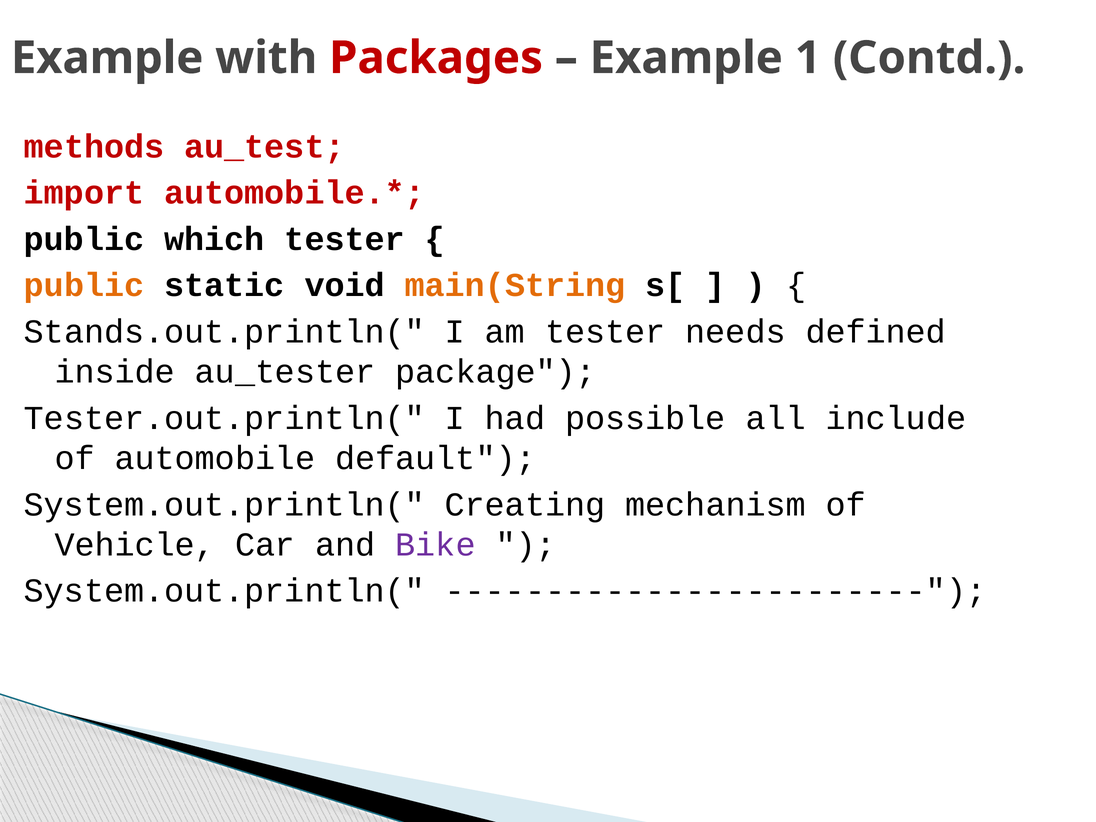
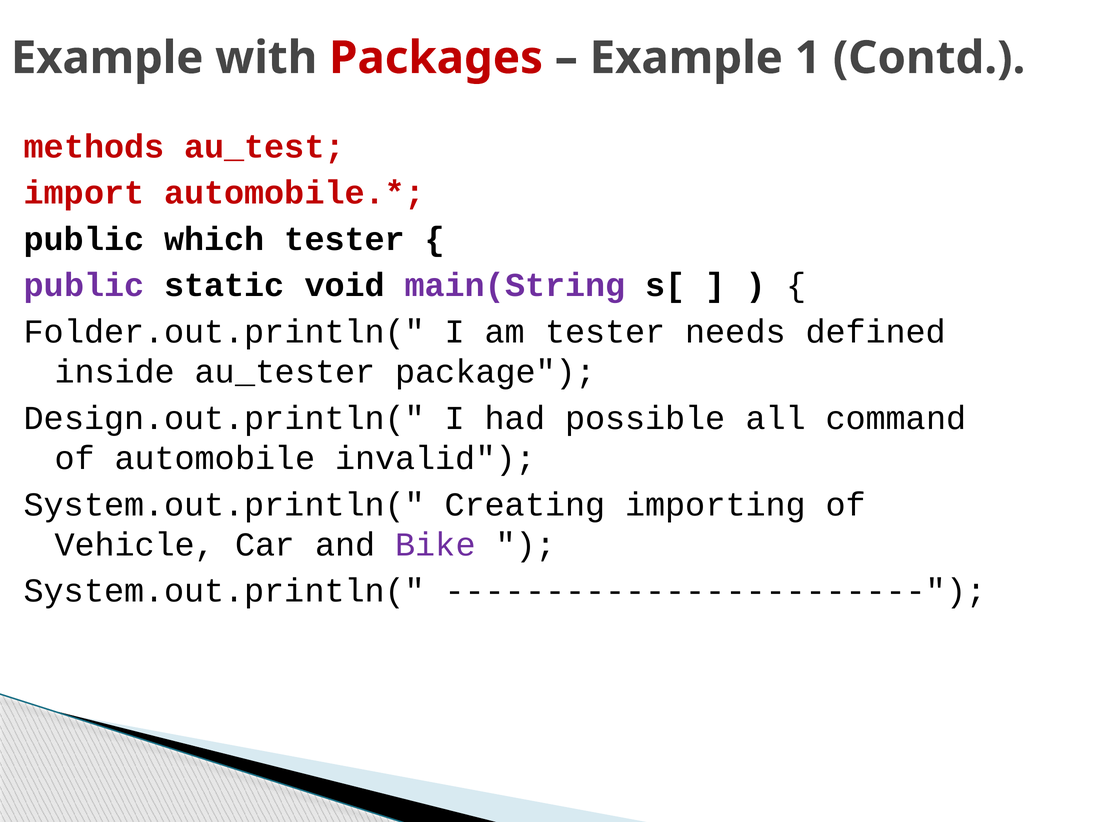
public at (84, 285) colour: orange -> purple
main(String colour: orange -> purple
Stands.out.println(: Stands.out.println( -> Folder.out.println(
Tester.out.println(: Tester.out.println( -> Design.out.println(
include: include -> command
default: default -> invalid
mechanism: mechanism -> importing
